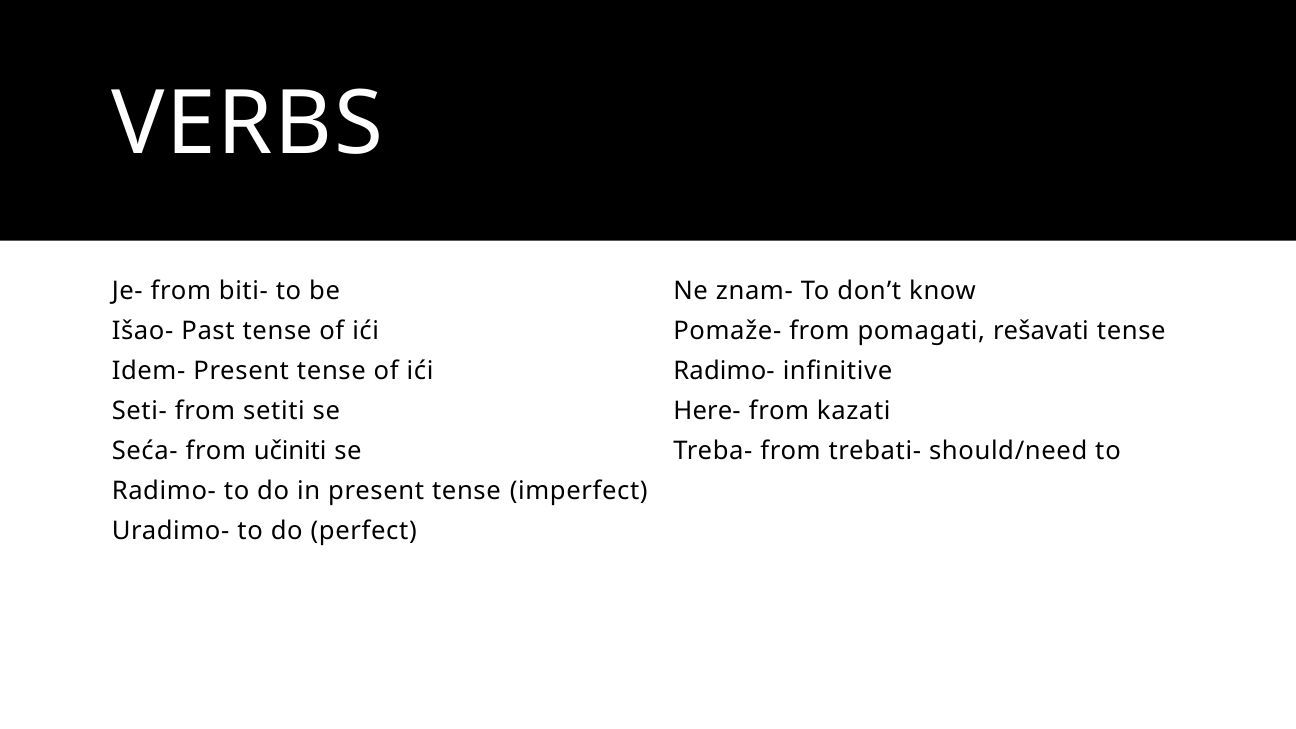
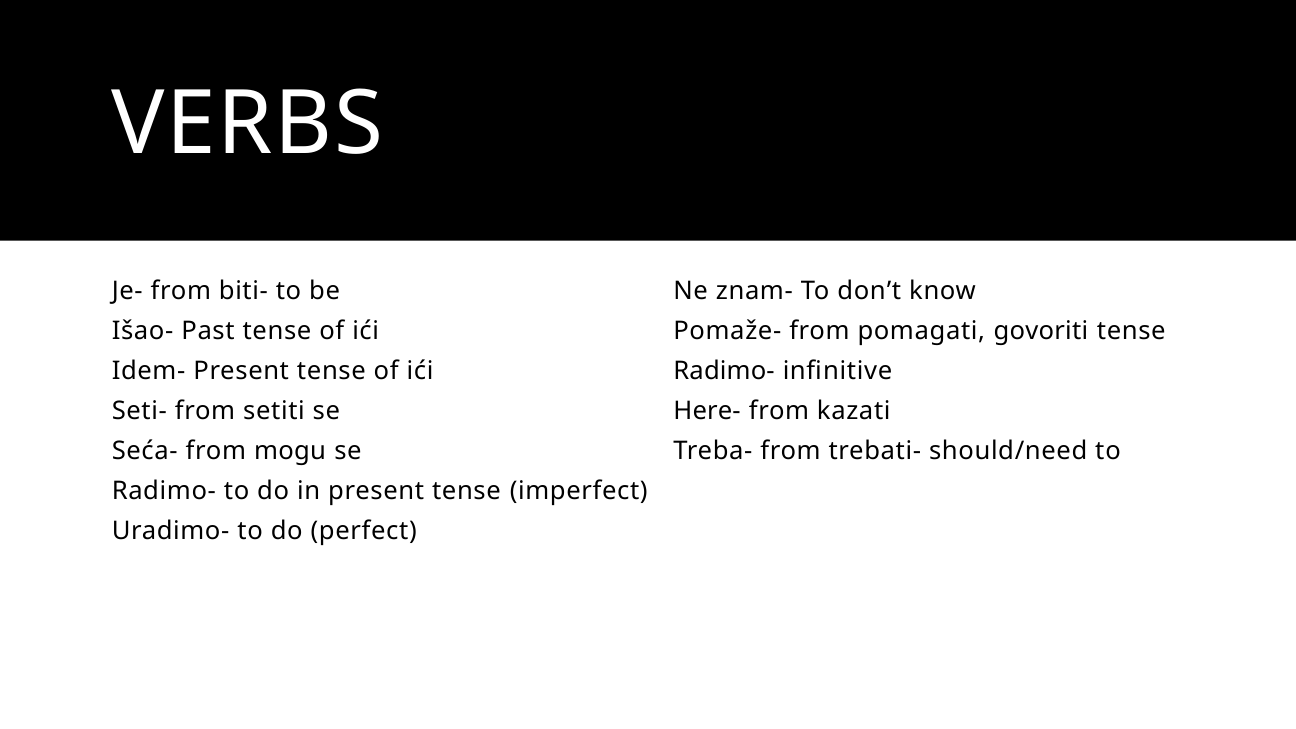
rešavati: rešavati -> govoriti
učiniti: učiniti -> mogu
